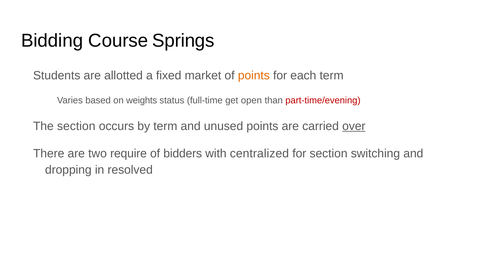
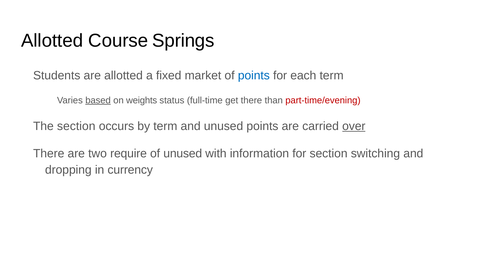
Bidding at (52, 41): Bidding -> Allotted
points at (254, 75) colour: orange -> blue
based underline: none -> present
get open: open -> there
of bidders: bidders -> unused
centralized: centralized -> information
resolved: resolved -> currency
